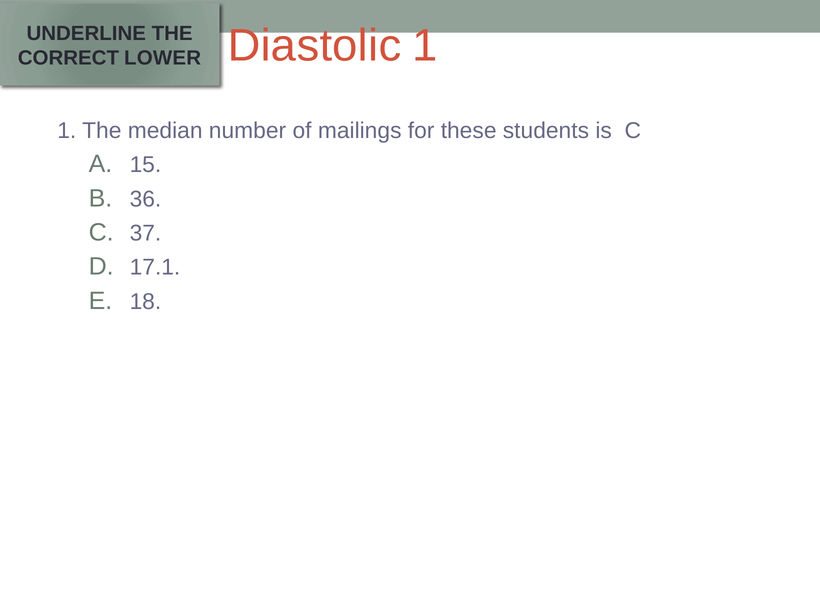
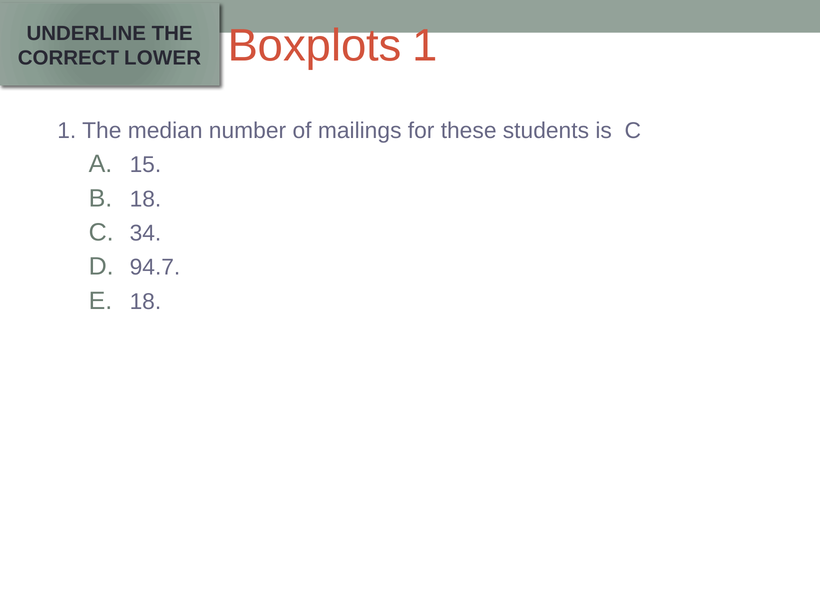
Diastolic: Diastolic -> Boxplots
36 at (145, 199): 36 -> 18
37: 37 -> 34
17.1: 17.1 -> 94.7
